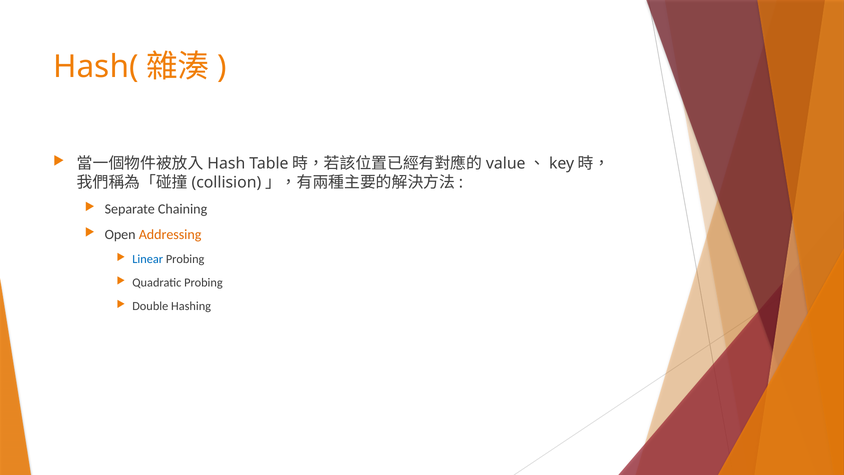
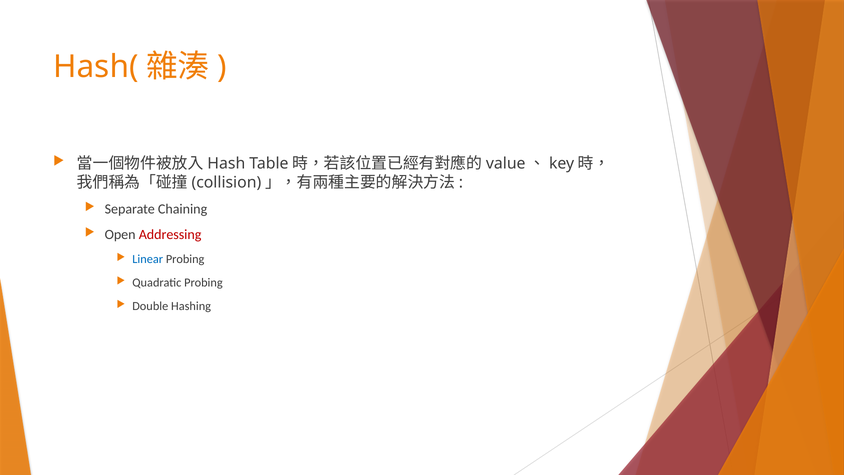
Addressing colour: orange -> red
